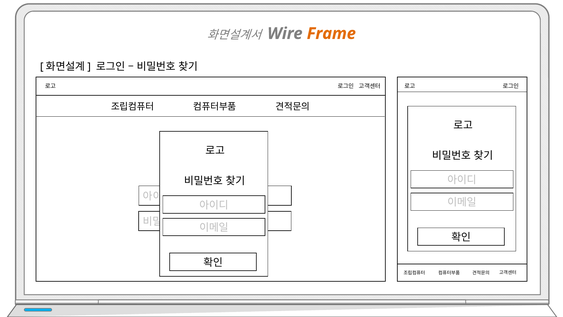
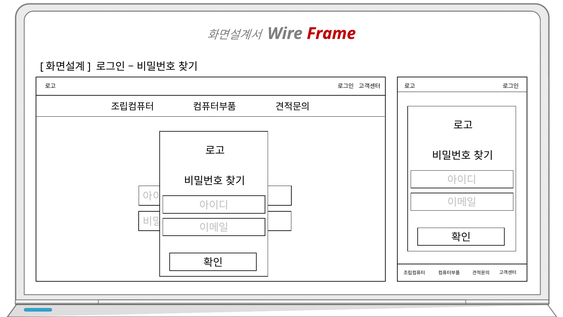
Frame colour: orange -> red
